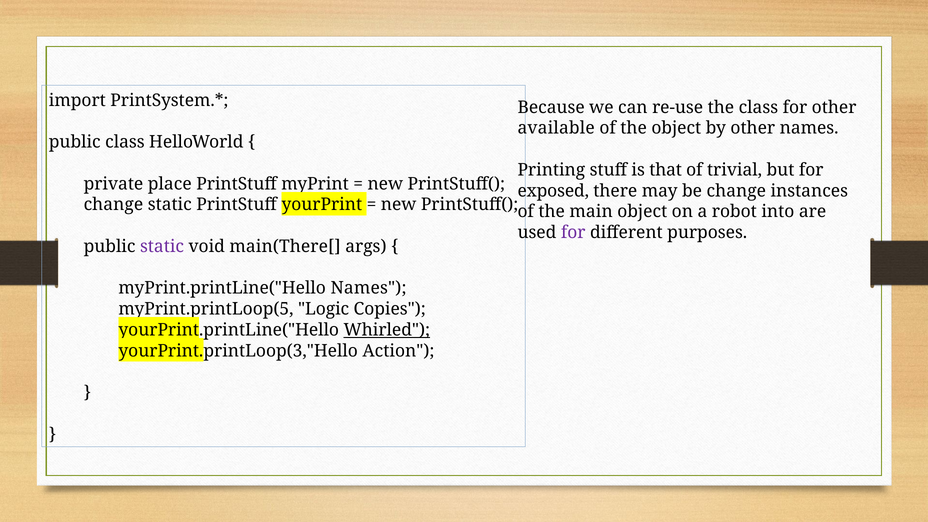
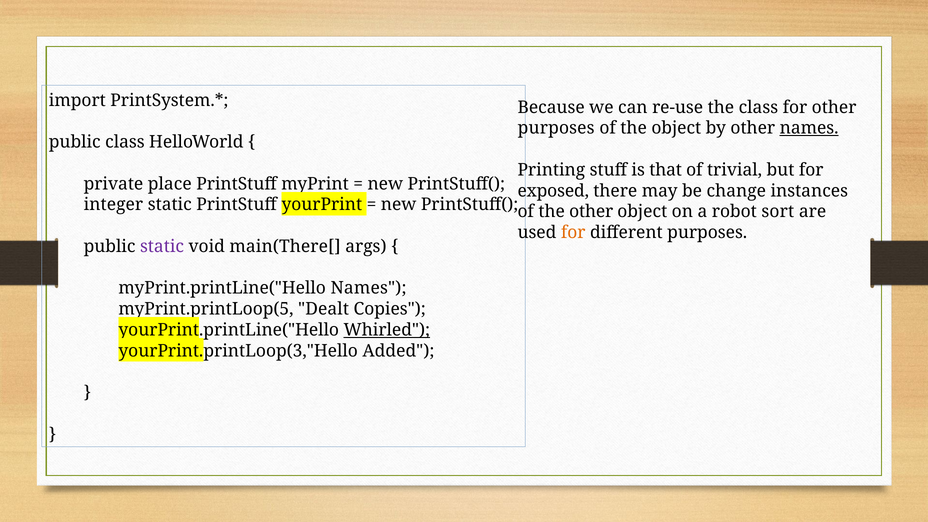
available at (556, 128): available -> purposes
names at (809, 128) underline: none -> present
change at (113, 205): change -> integer
the main: main -> other
into: into -> sort
for at (573, 233) colour: purple -> orange
Logic: Logic -> Dealt
Action: Action -> Added
